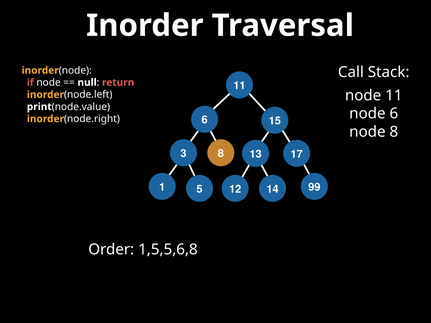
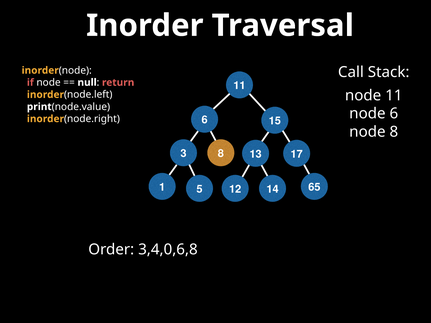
99: 99 -> 65
1,5,5,6,8: 1,5,5,6,8 -> 3,4,0,6,8
